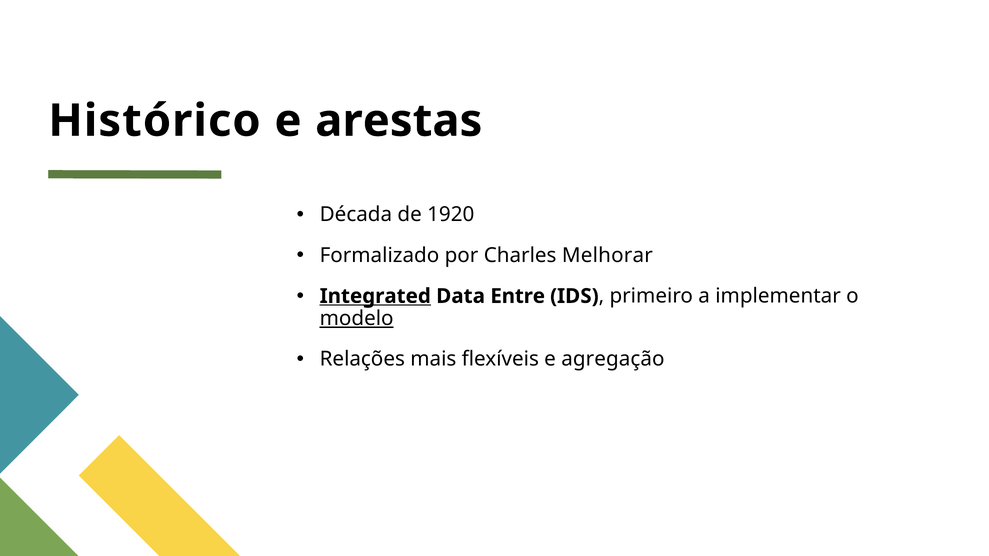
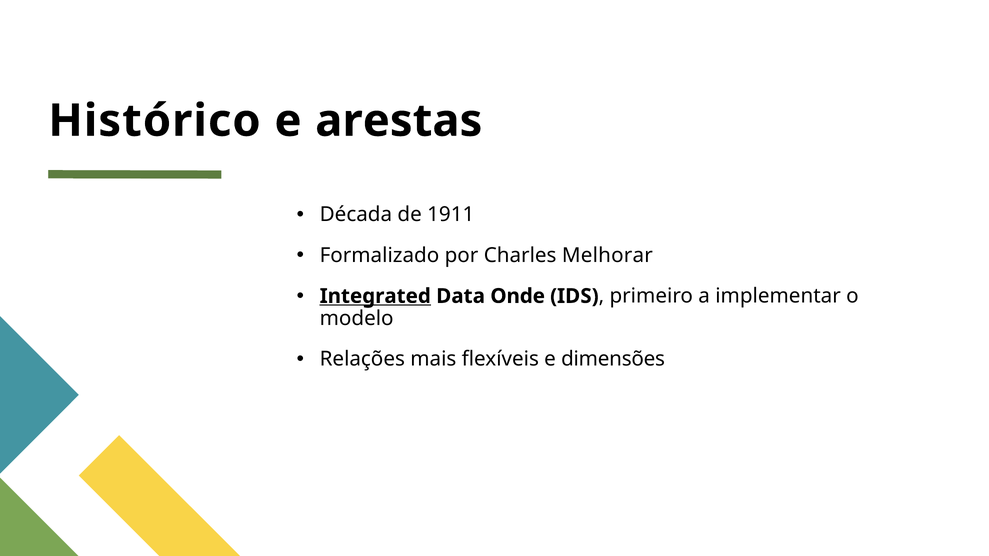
1920: 1920 -> 1911
Entre: Entre -> Onde
modelo underline: present -> none
agregação: agregação -> dimensões
